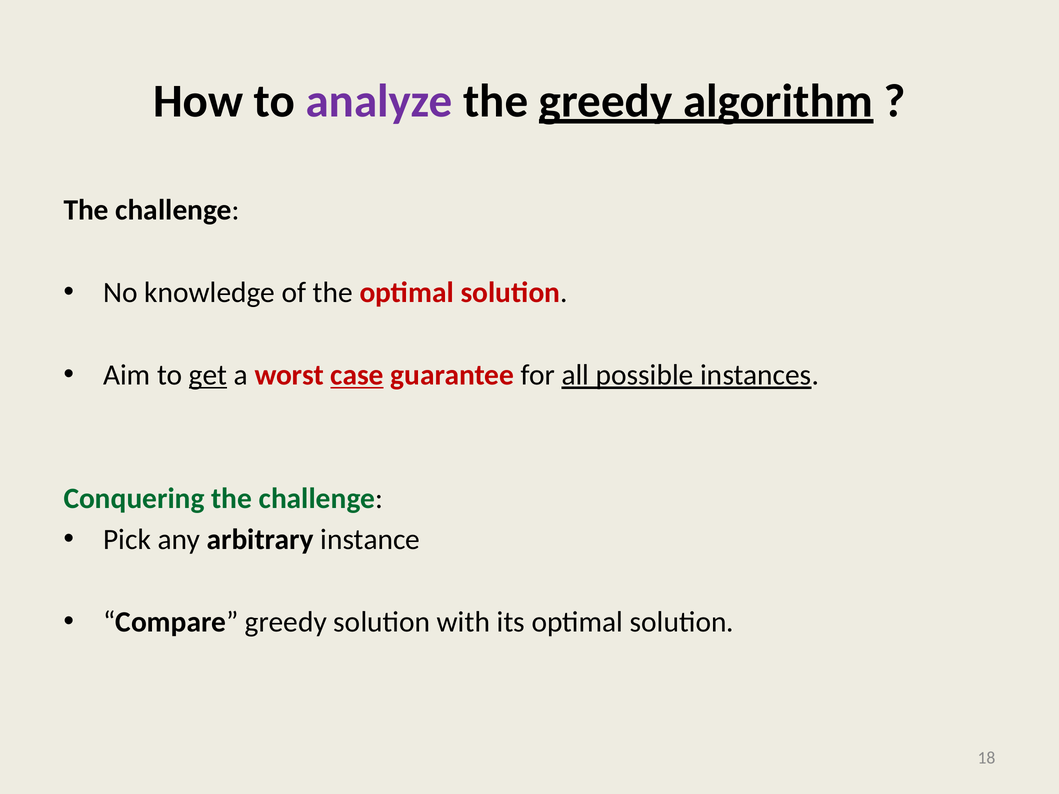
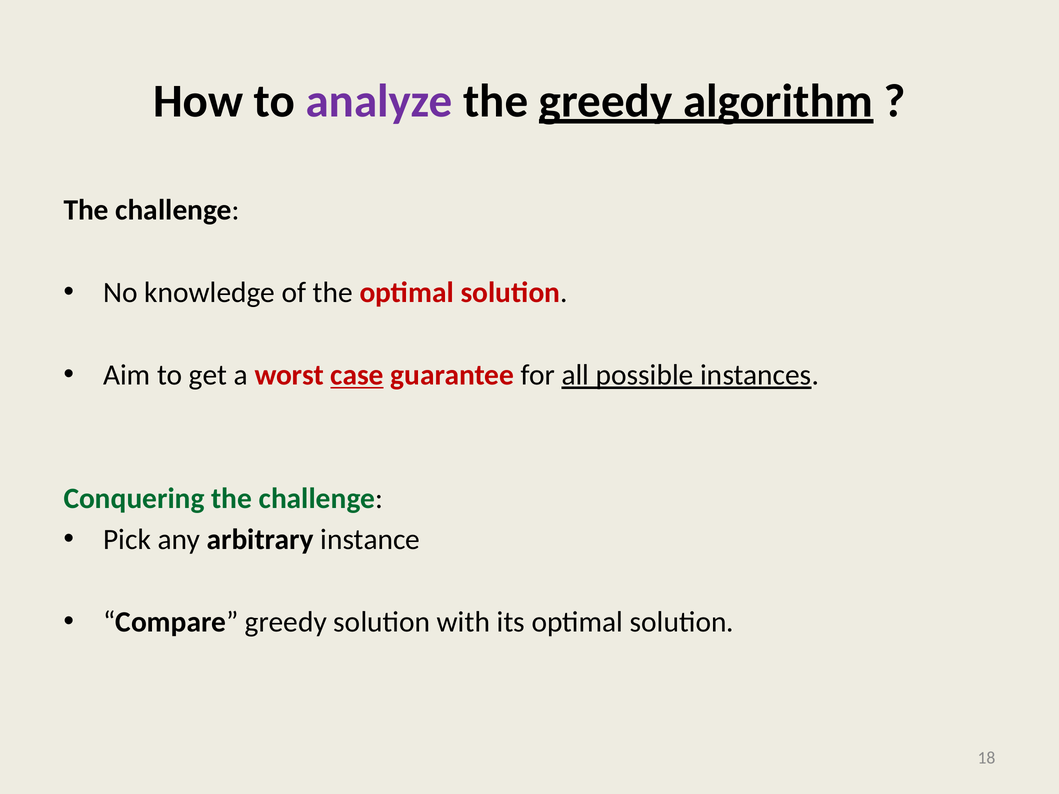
get underline: present -> none
